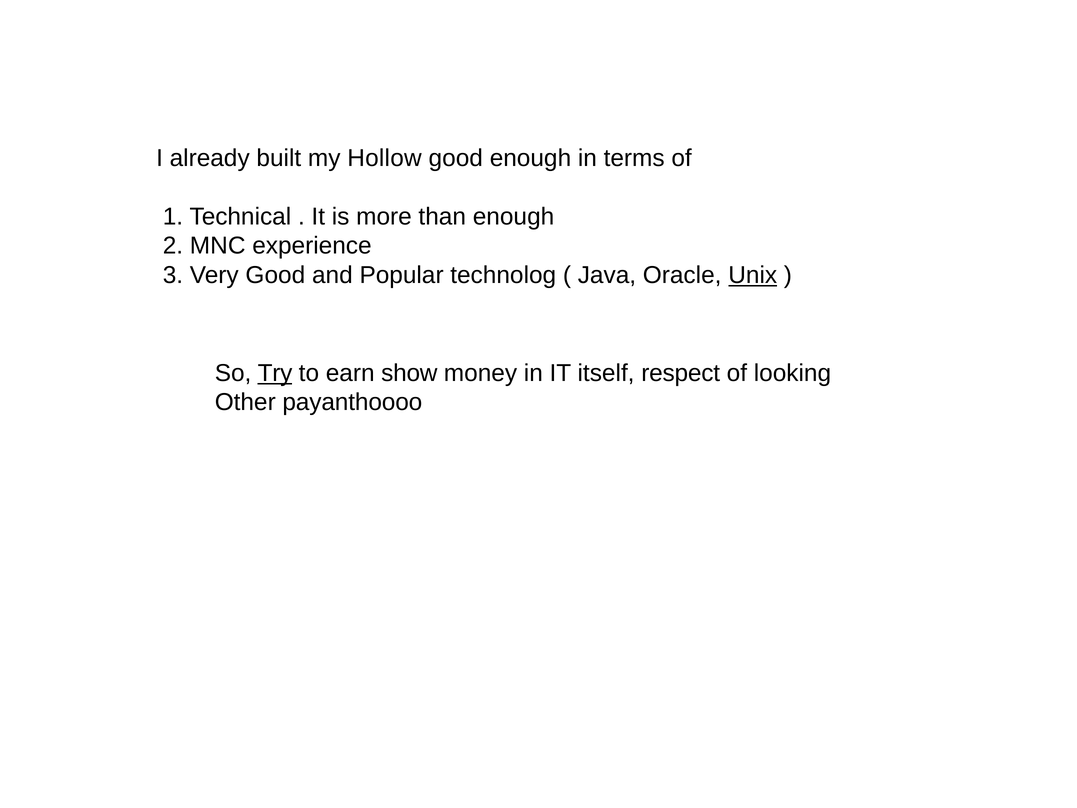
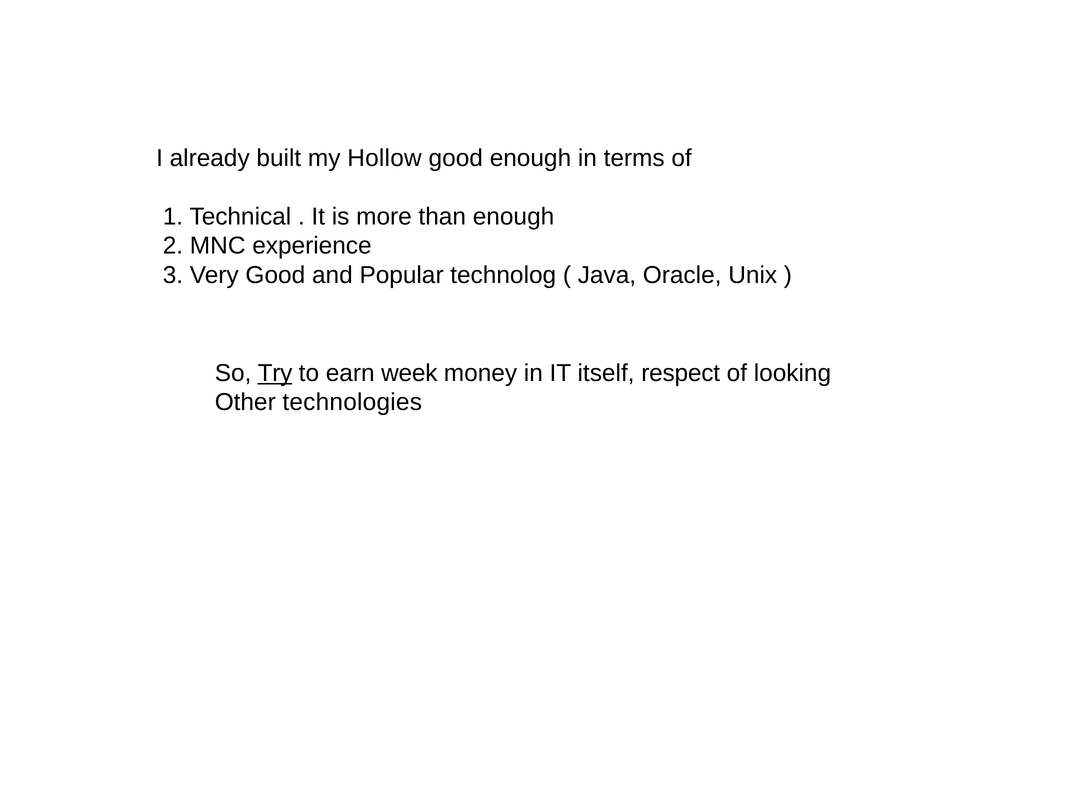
Unix underline: present -> none
show: show -> week
payanthoooo: payanthoooo -> technologies
